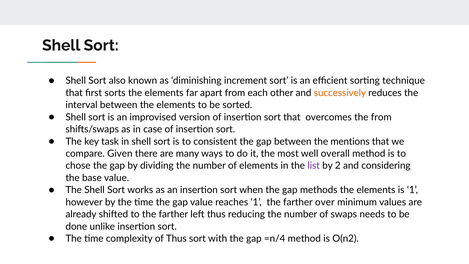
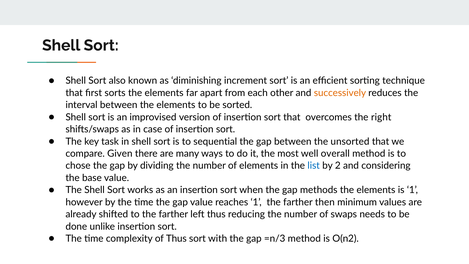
the from: from -> right
consistent: consistent -> sequential
mentions: mentions -> unsorted
list colour: purple -> blue
over: over -> then
=n/4: =n/4 -> =n/3
